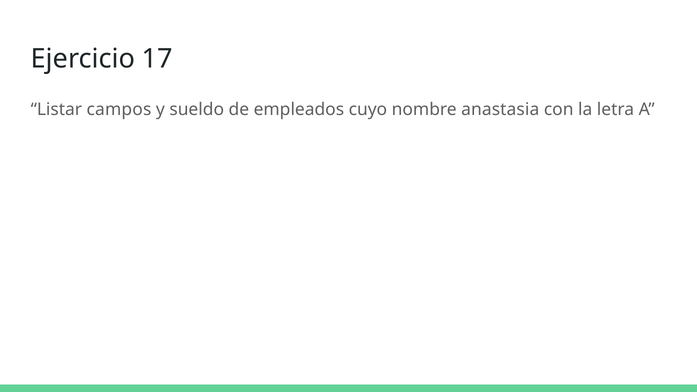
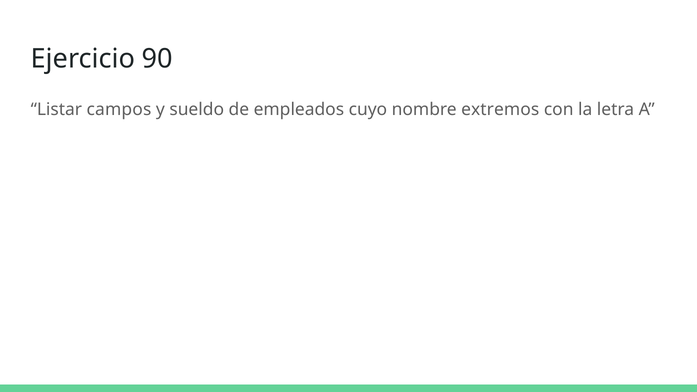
17: 17 -> 90
anastasia: anastasia -> extremos
